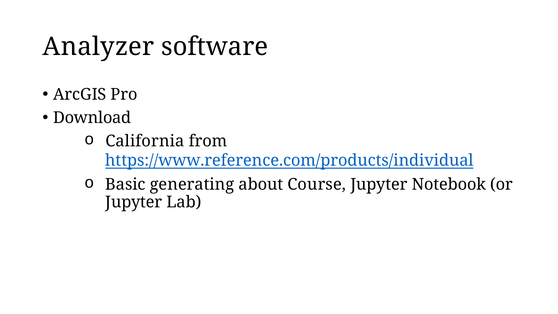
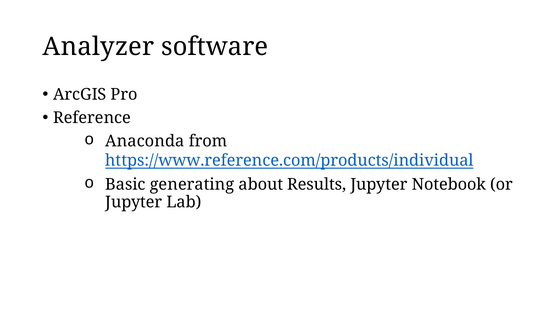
Download: Download -> Reference
California: California -> Anaconda
Course: Course -> Results
